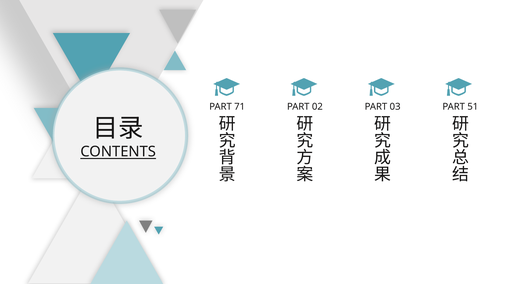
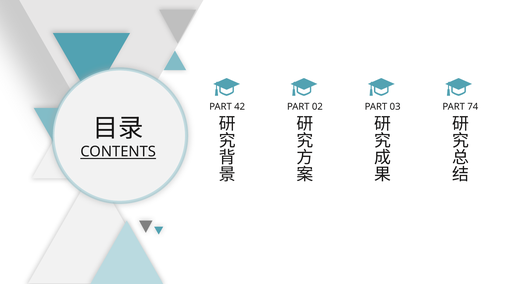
71: 71 -> 42
51: 51 -> 74
